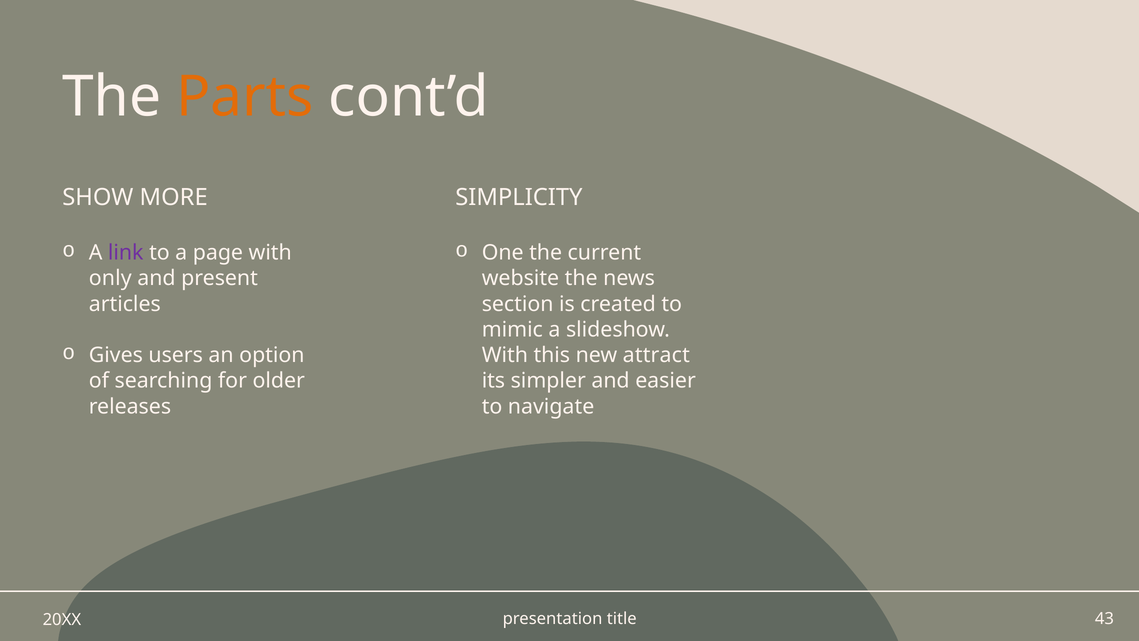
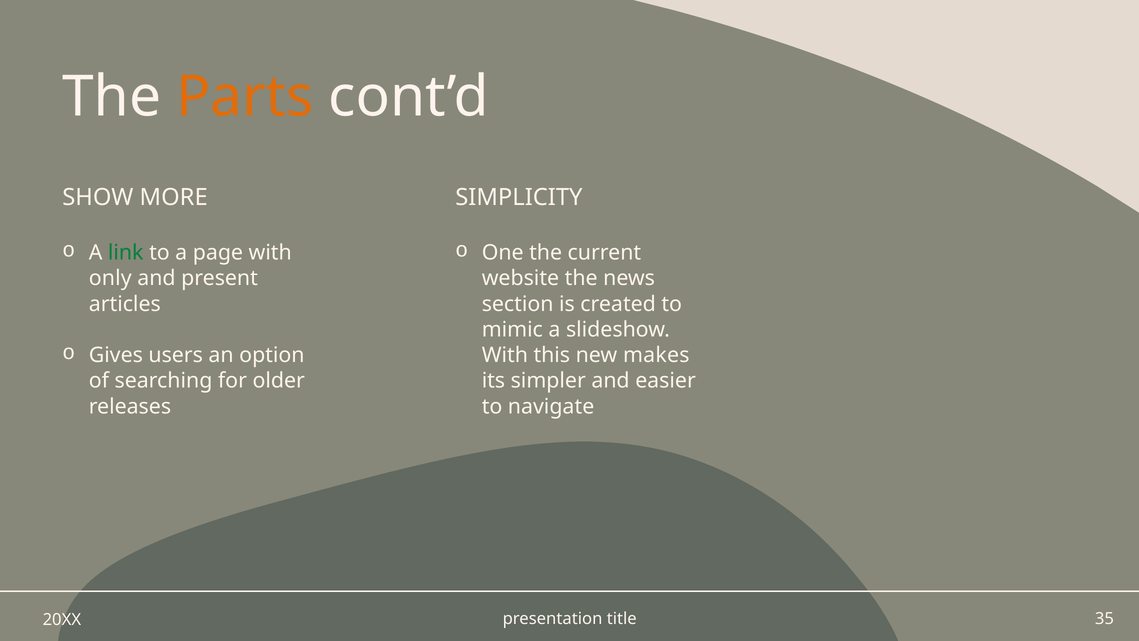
link colour: purple -> green
attract: attract -> makes
43: 43 -> 35
